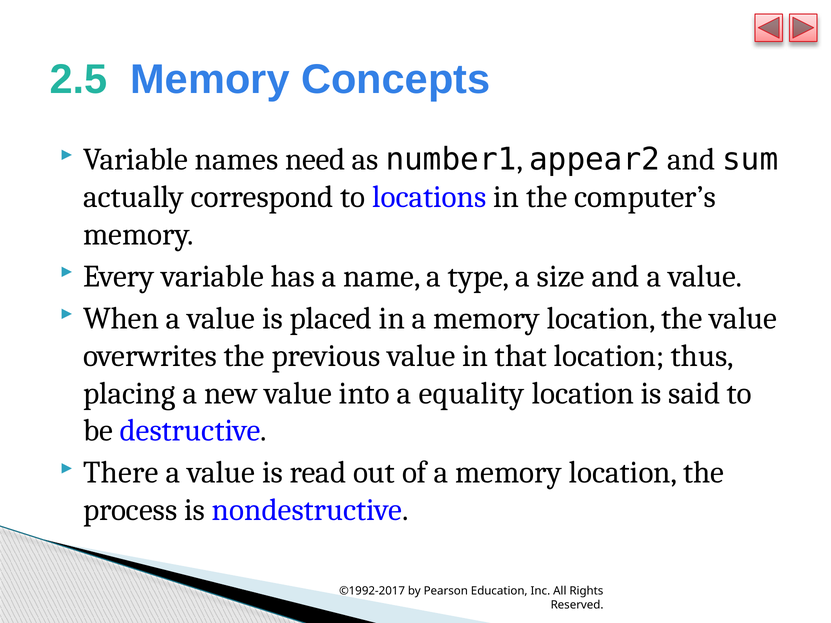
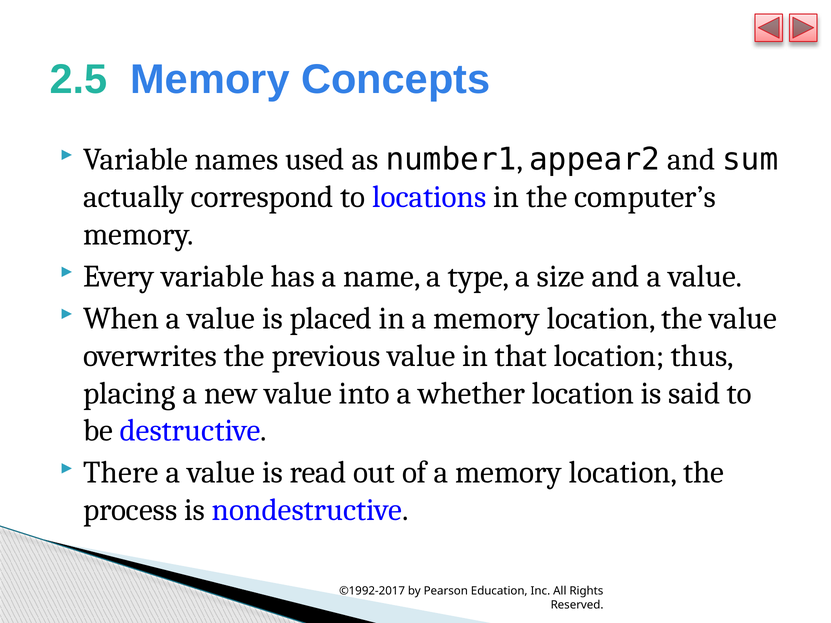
need: need -> used
equality: equality -> whether
